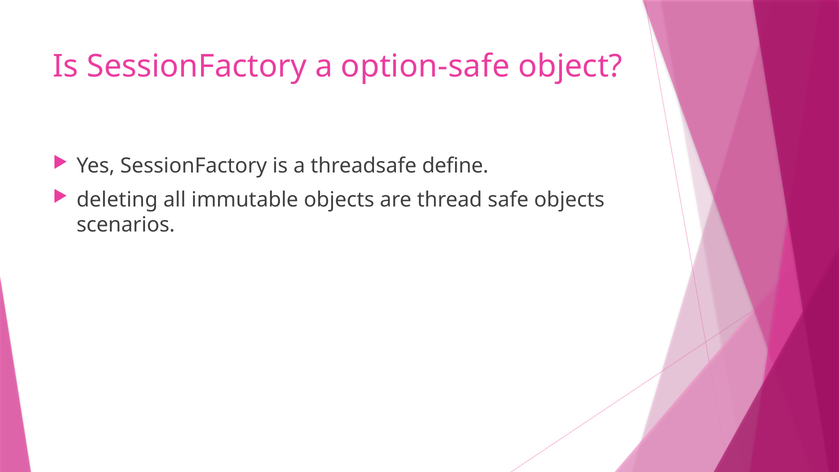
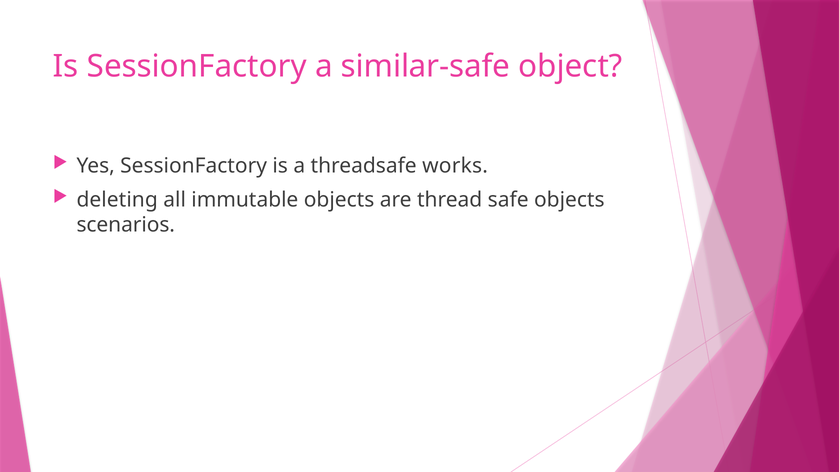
option-safe: option-safe -> similar-safe
define: define -> works
